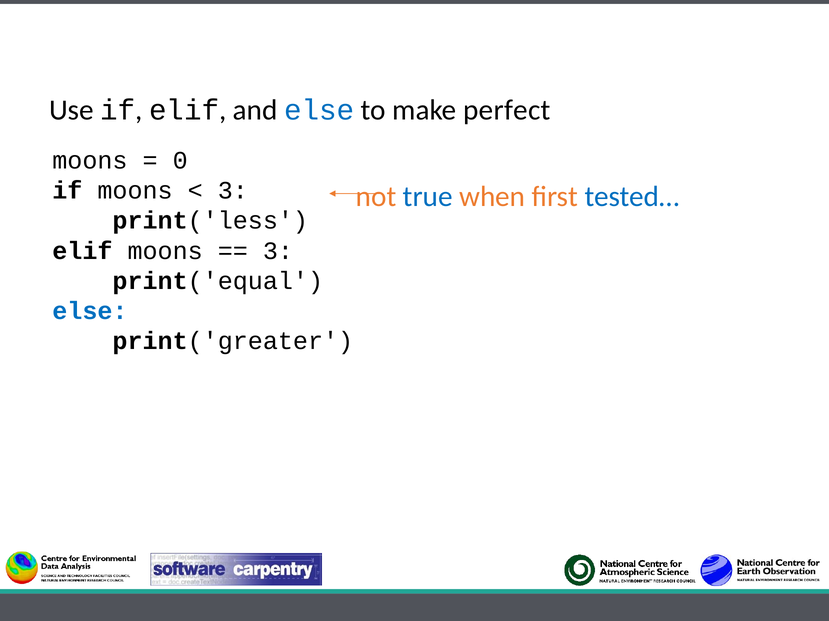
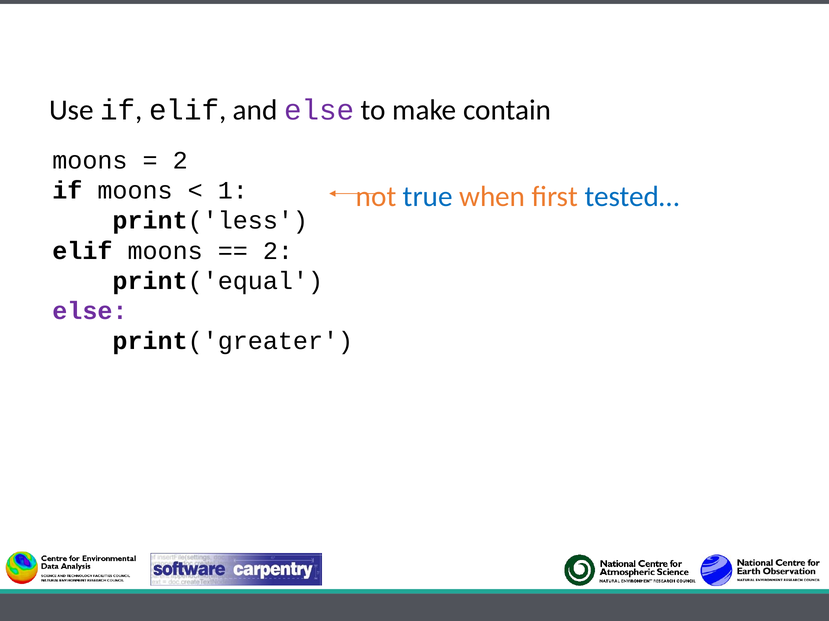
else at (319, 110) colour: blue -> purple
perfect: perfect -> contain
0 at (180, 161): 0 -> 2
3 at (233, 191): 3 -> 1
3 at (278, 251): 3 -> 2
else at (90, 311) colour: blue -> purple
